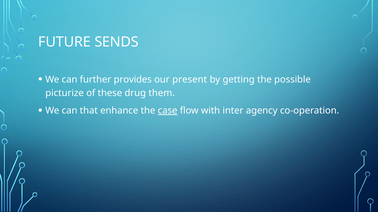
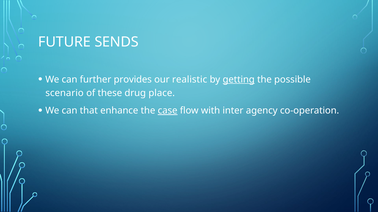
present: present -> realistic
getting underline: none -> present
picturize: picturize -> scenario
them: them -> place
